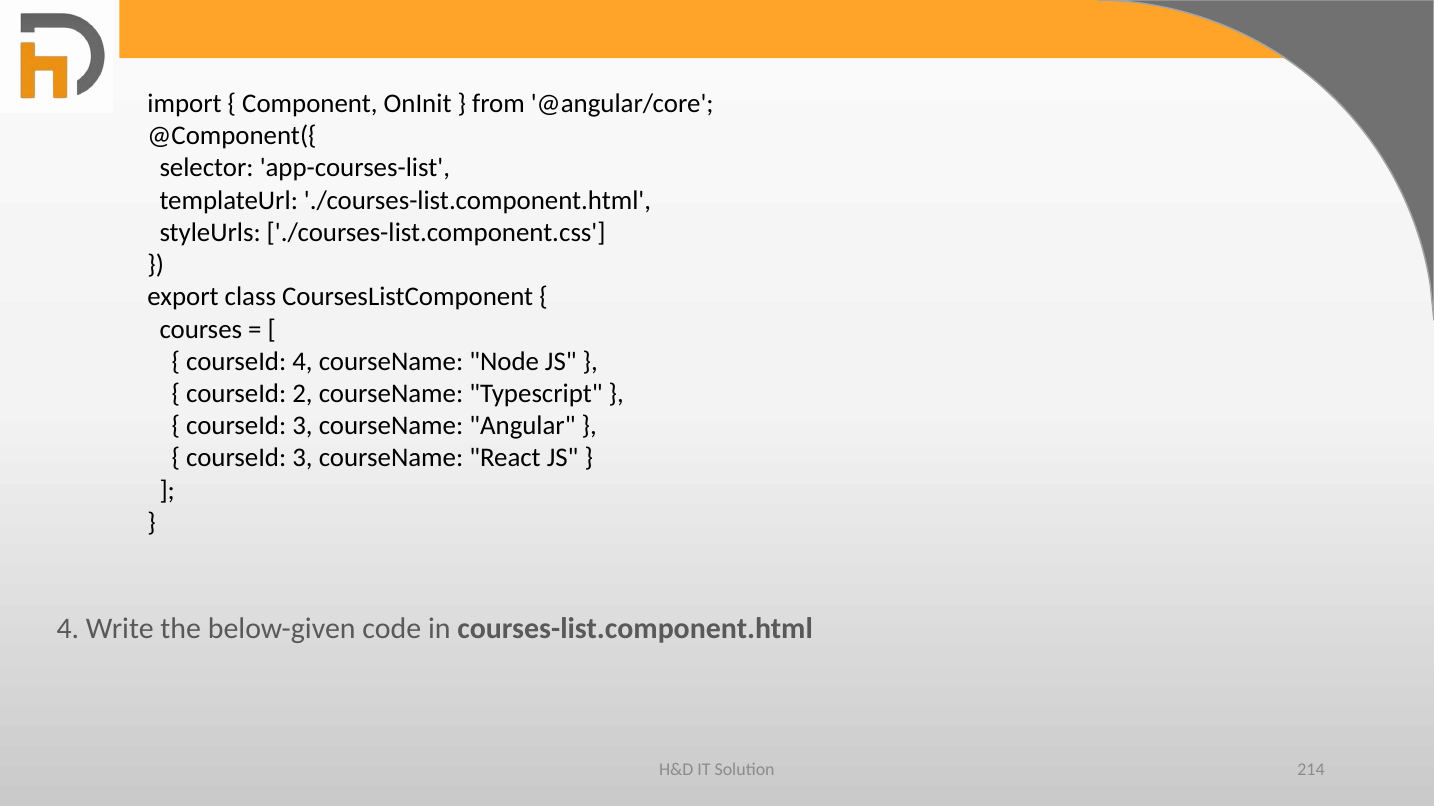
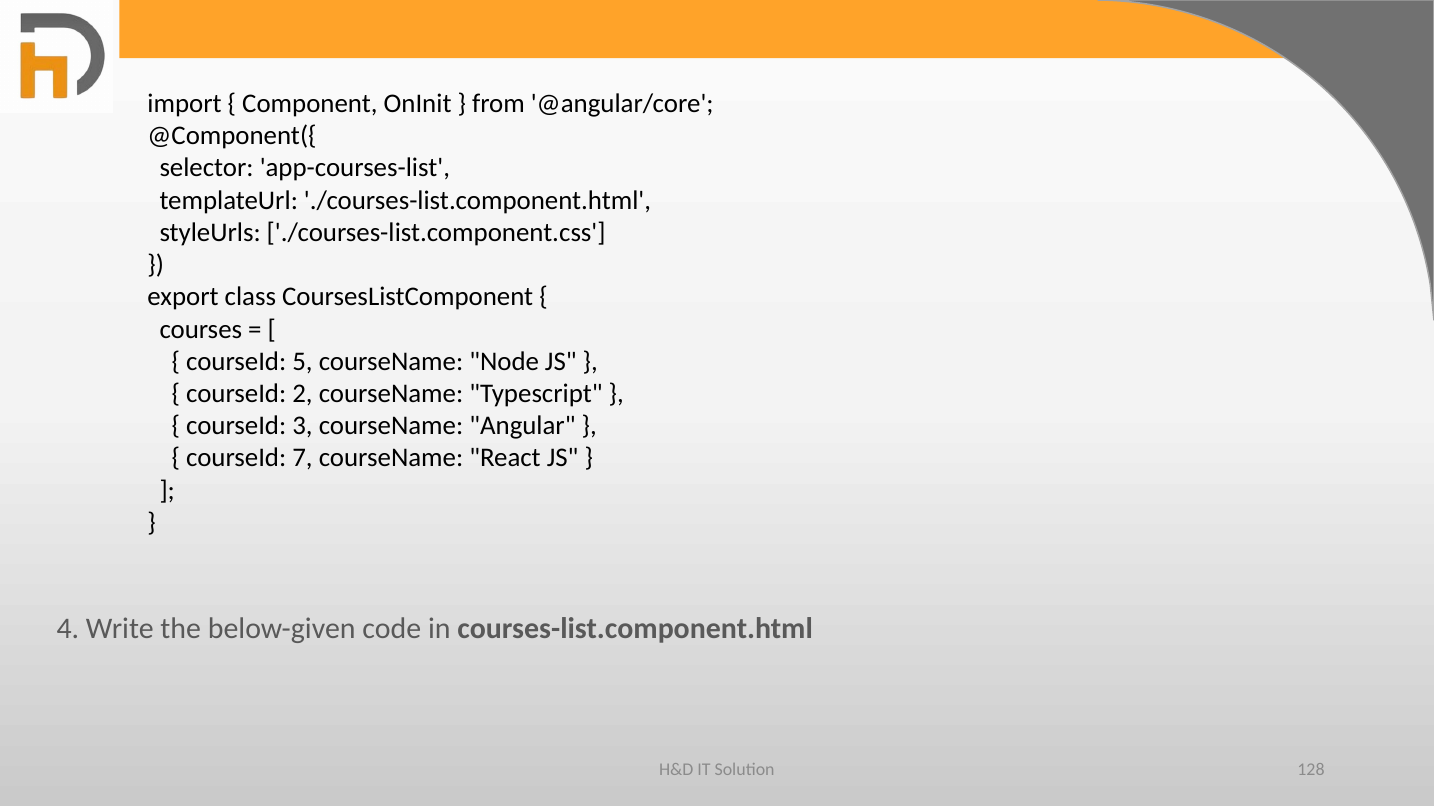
courseId 4: 4 -> 5
3 at (302, 458): 3 -> 7
214: 214 -> 128
